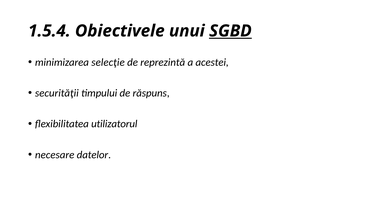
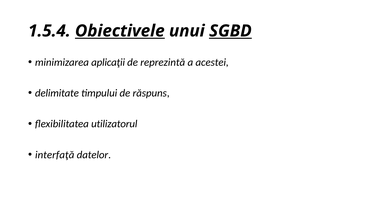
Obiectivele underline: none -> present
selecţie: selecţie -> aplicaţii
securităţii: securităţii -> delimitate
necesare: necesare -> interfaţă
